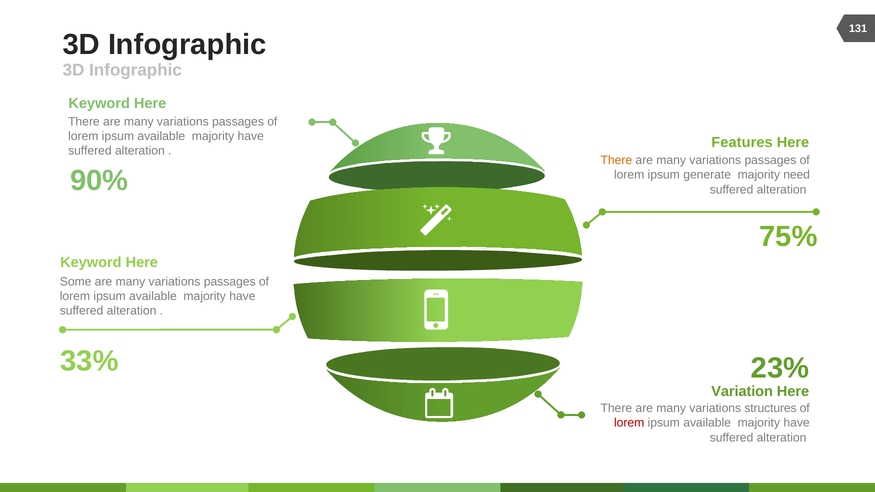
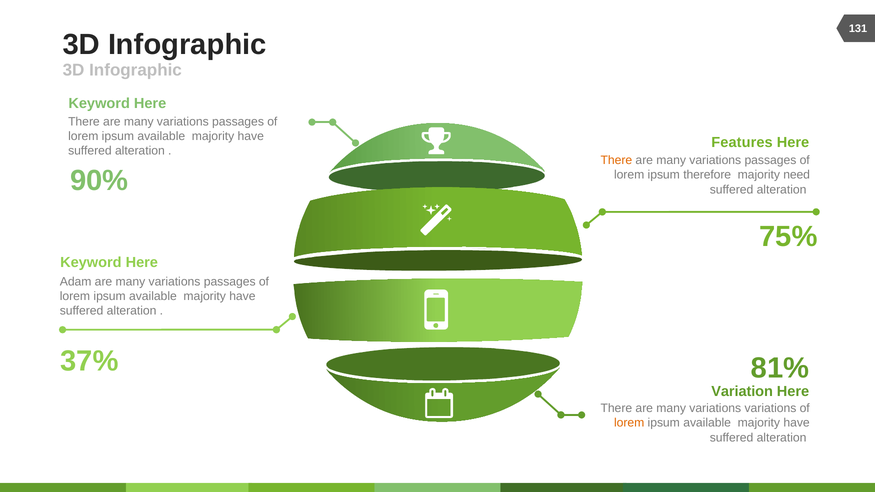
generate: generate -> therefore
Some: Some -> Adam
33%: 33% -> 37%
23%: 23% -> 81%
variations structures: structures -> variations
lorem at (629, 423) colour: red -> orange
